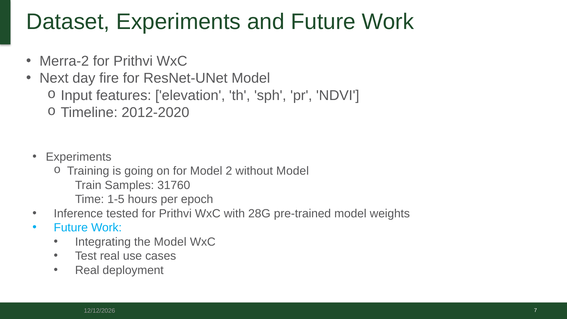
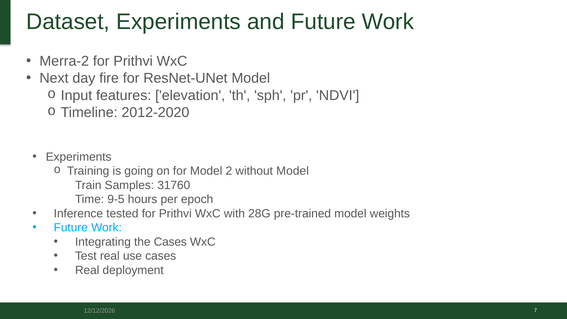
1-5: 1-5 -> 9-5
the Model: Model -> Cases
